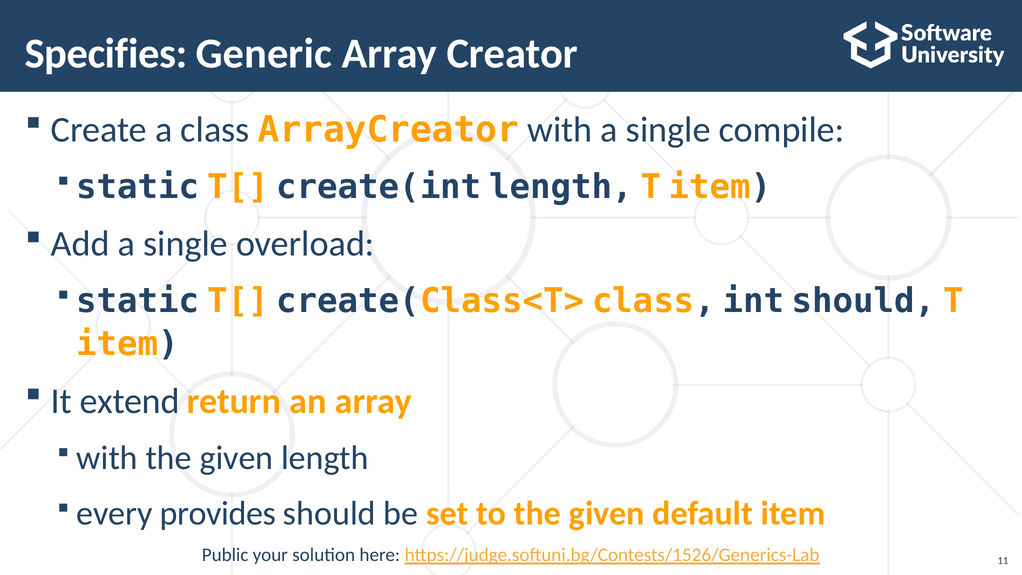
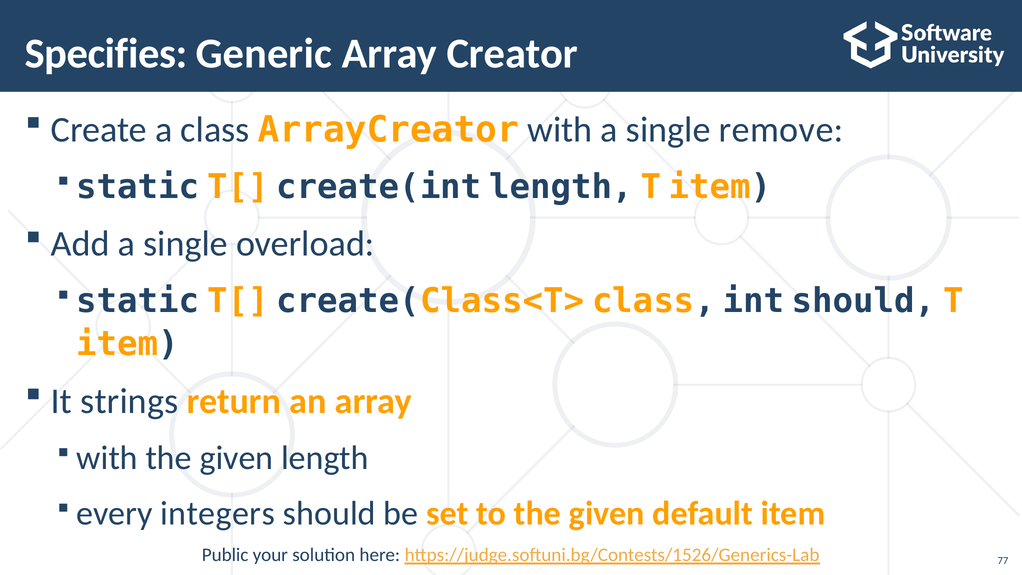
compile: compile -> remove
extend: extend -> strings
provides: provides -> integers
11: 11 -> 77
